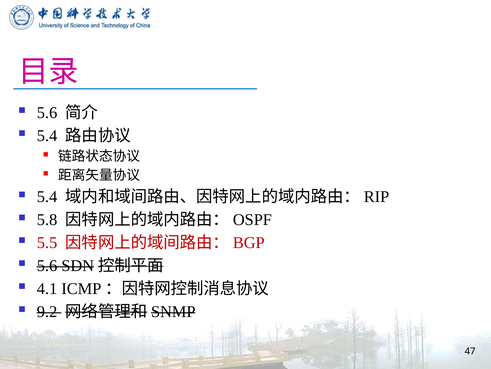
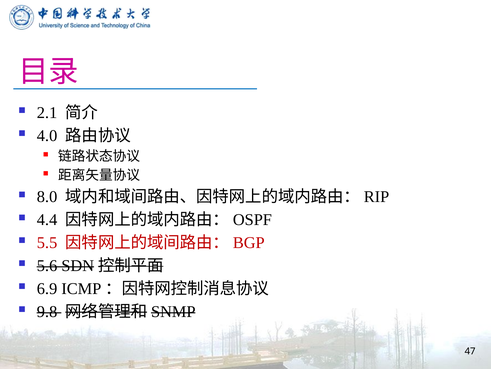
5.6 at (47, 112): 5.6 -> 2.1
5.4 at (47, 135): 5.4 -> 4.0
5.4 at (47, 196): 5.4 -> 8.0
5.8: 5.8 -> 4.4
4.1: 4.1 -> 6.9
9.2: 9.2 -> 9.8
